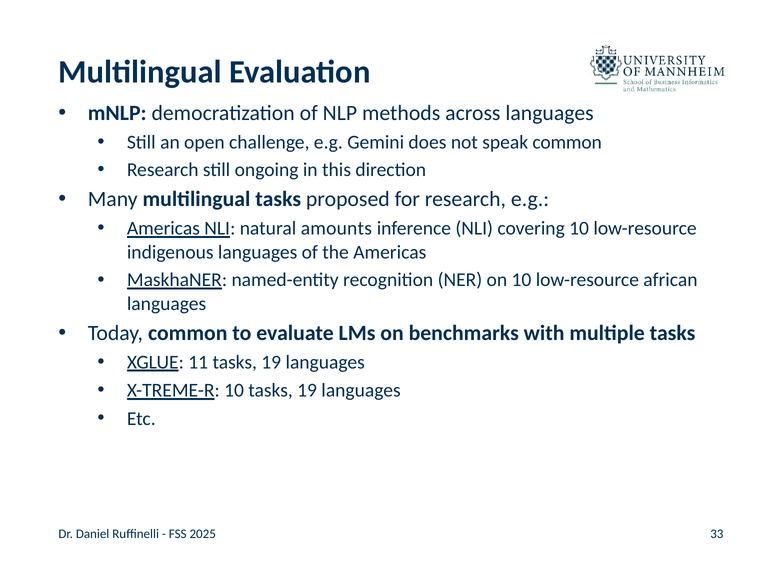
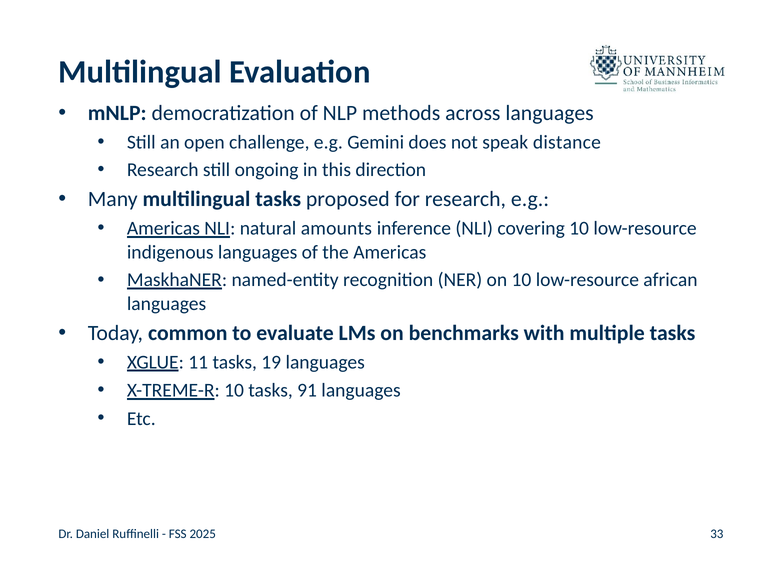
speak common: common -> distance
10 tasks 19: 19 -> 91
